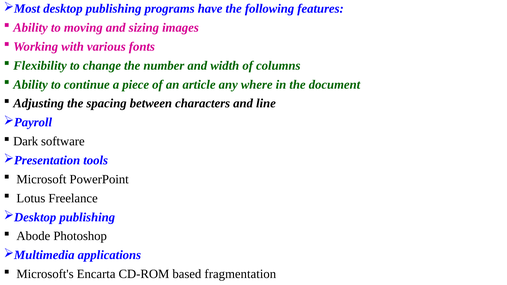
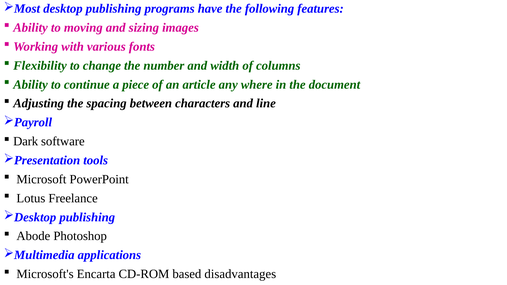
fragmentation: fragmentation -> disadvantages
